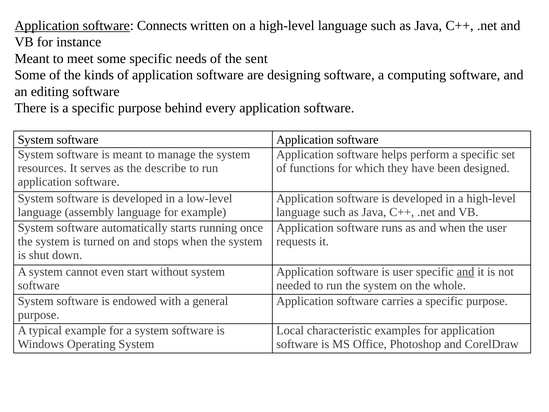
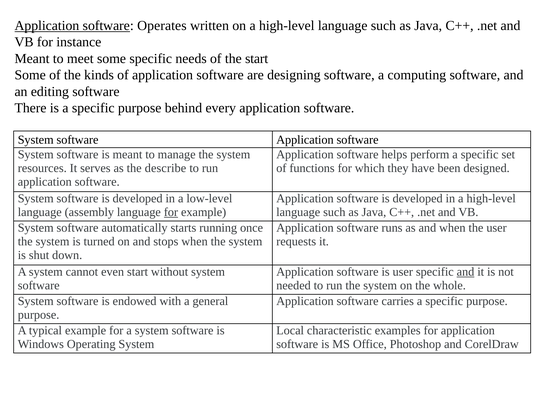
Connects: Connects -> Operates
the sent: sent -> start
for at (171, 212) underline: none -> present
